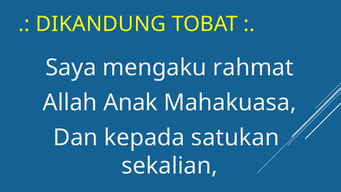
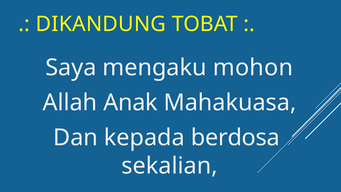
rahmat: rahmat -> mohon
satukan: satukan -> berdosa
